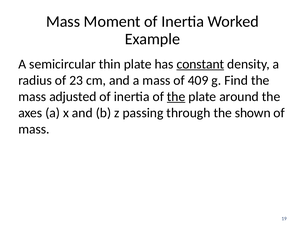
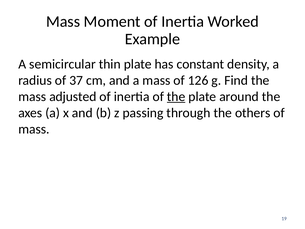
constant underline: present -> none
23: 23 -> 37
409: 409 -> 126
shown: shown -> others
